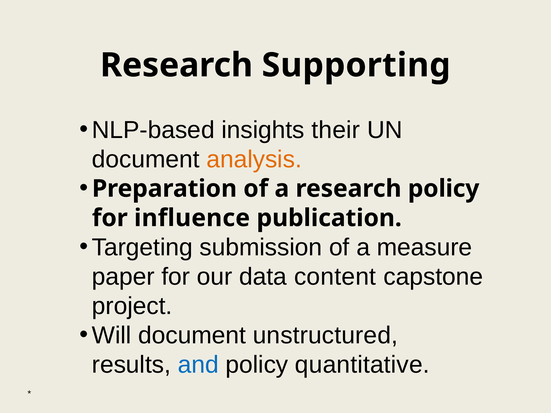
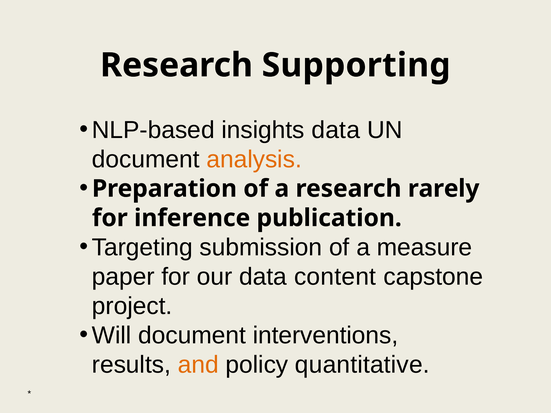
insights their: their -> data
research policy: policy -> rarely
influence: influence -> inference
unstructured: unstructured -> interventions
and colour: blue -> orange
